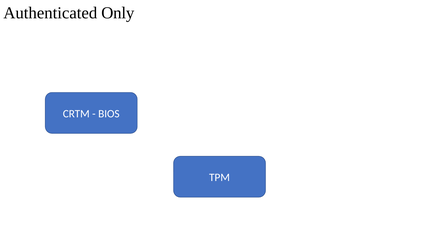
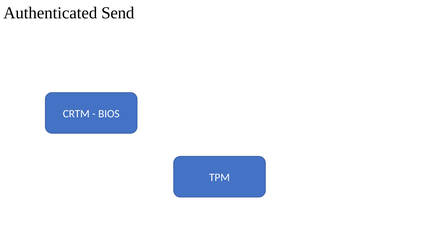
Only: Only -> Send
